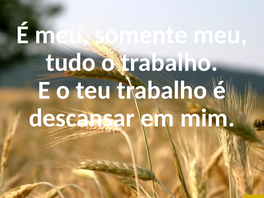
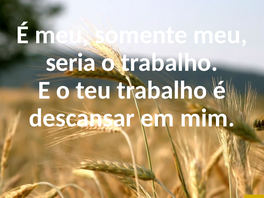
tudo: tudo -> seria
